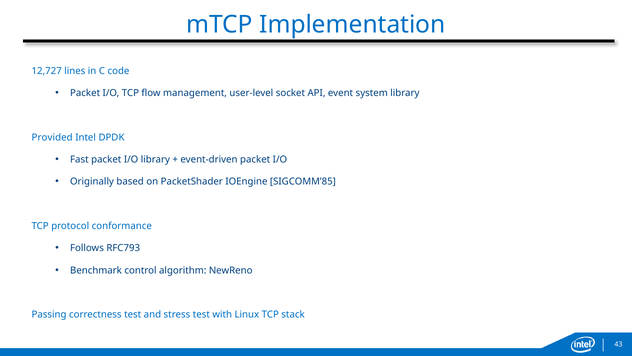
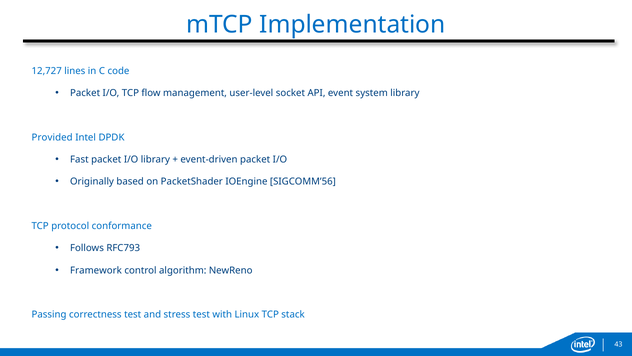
SIGCOMM’85: SIGCOMM’85 -> SIGCOMM’56
Benchmark: Benchmark -> Framework
